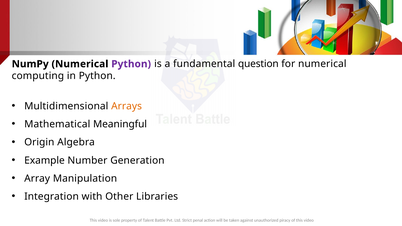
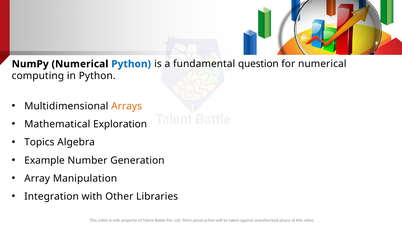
Python at (131, 64) colour: purple -> blue
Meaningful: Meaningful -> Exploration
Origin: Origin -> Topics
